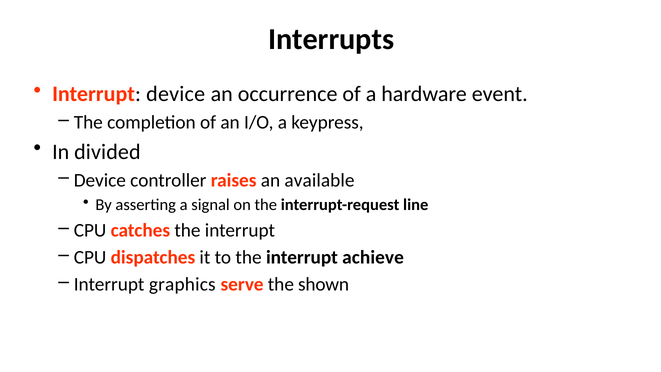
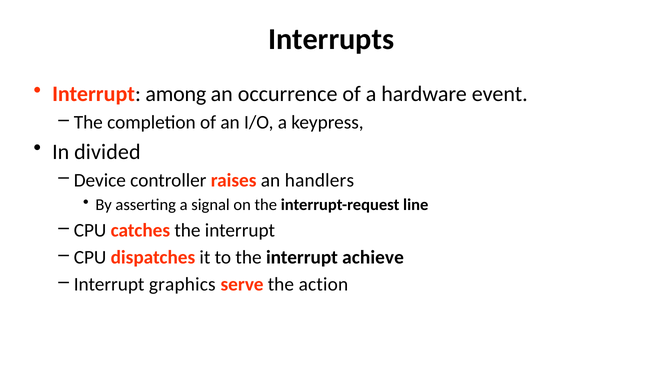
Interrupt device: device -> among
available: available -> handlers
shown: shown -> action
